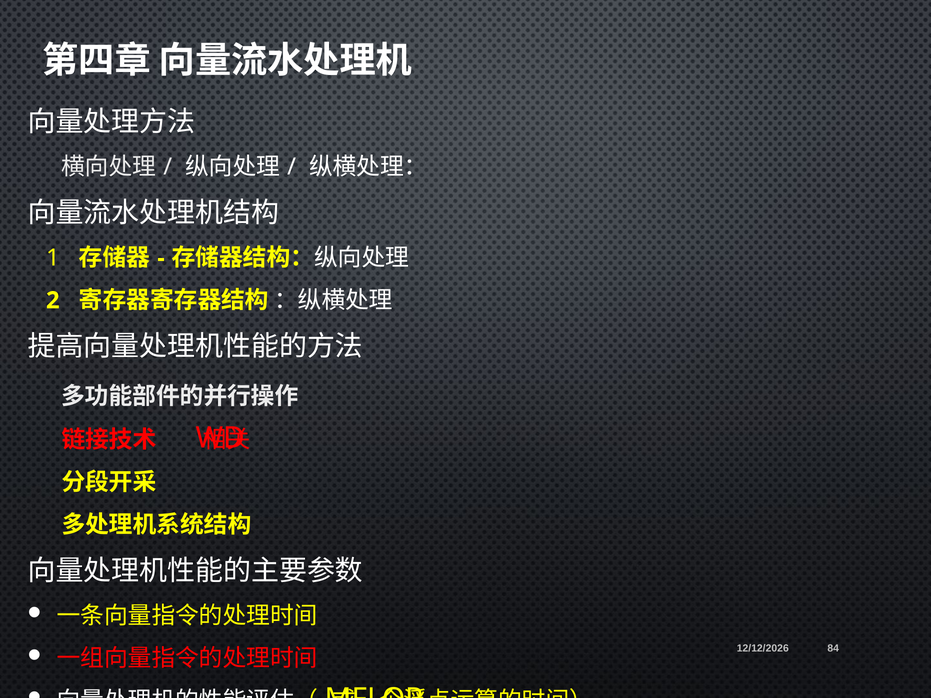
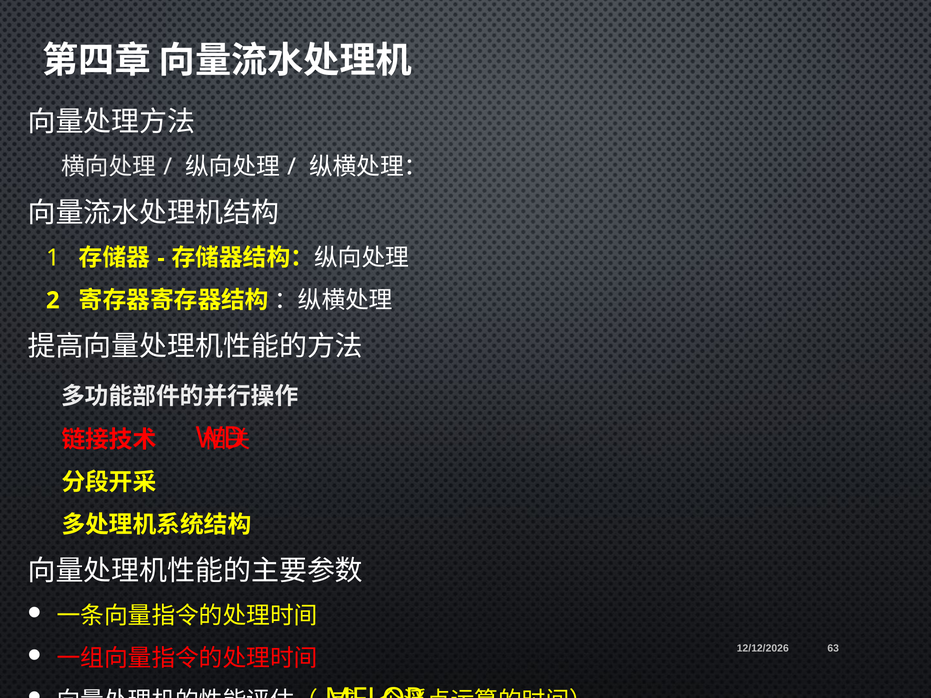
84: 84 -> 63
